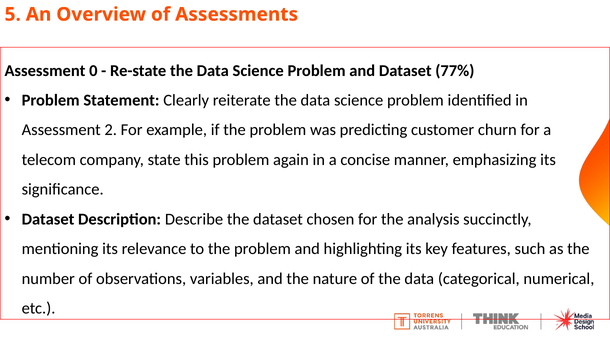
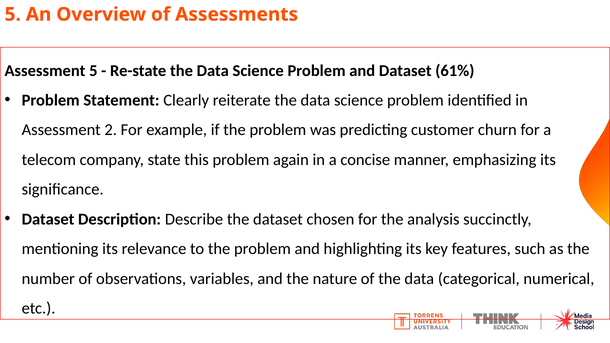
Assessment 0: 0 -> 5
77%: 77% -> 61%
